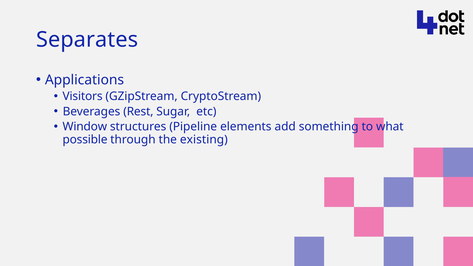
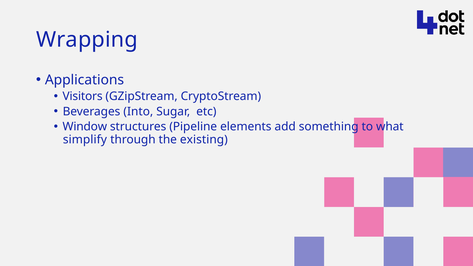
Separates: Separates -> Wrapping
Rest: Rest -> Into
possible: possible -> simplify
